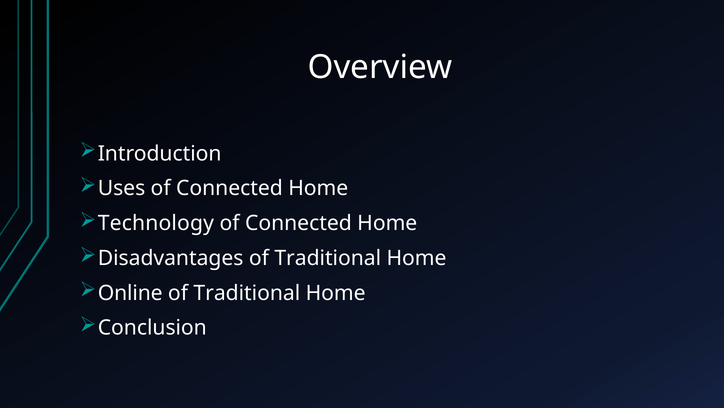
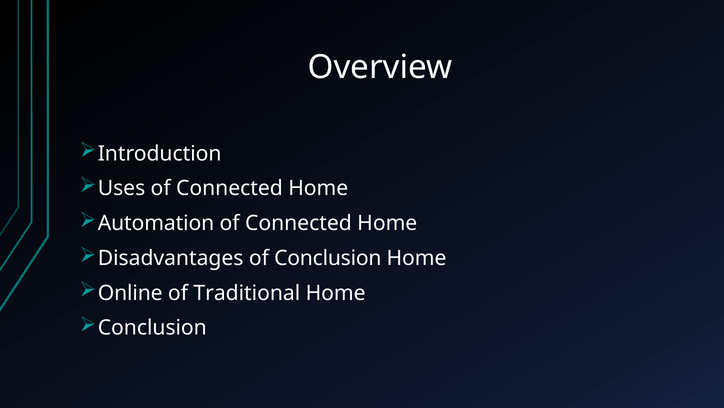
Technology: Technology -> Automation
Disadvantages of Traditional: Traditional -> Conclusion
